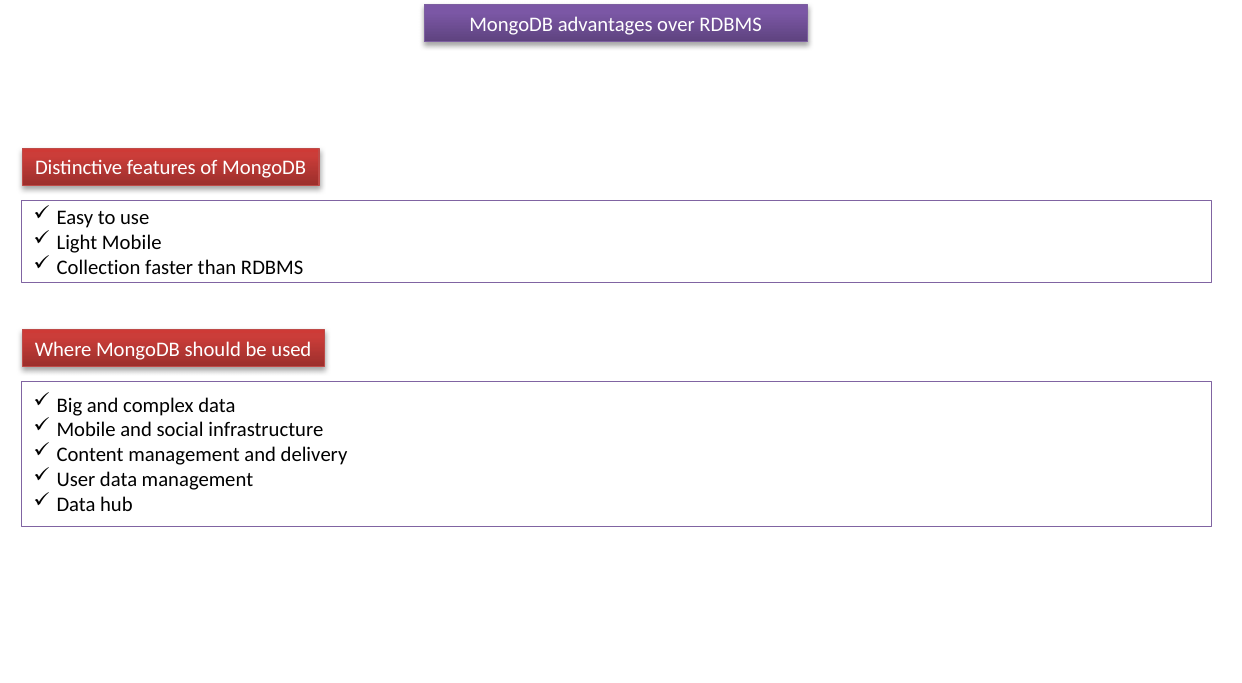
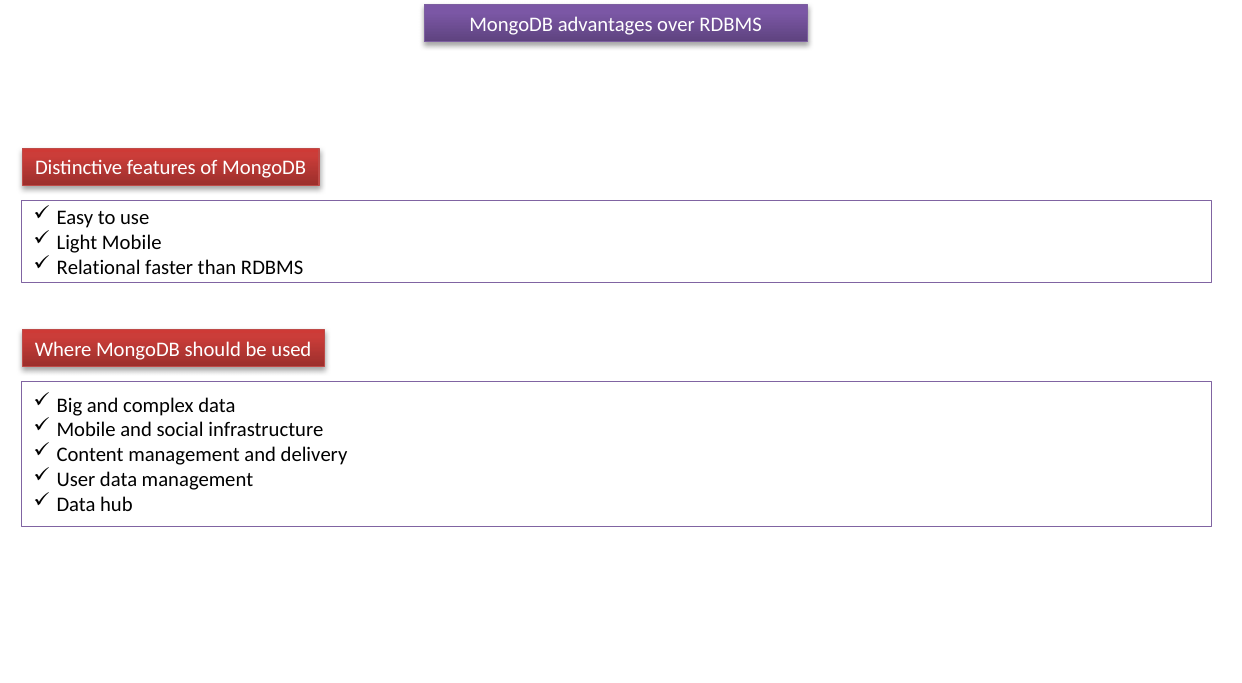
Collection: Collection -> Relational
